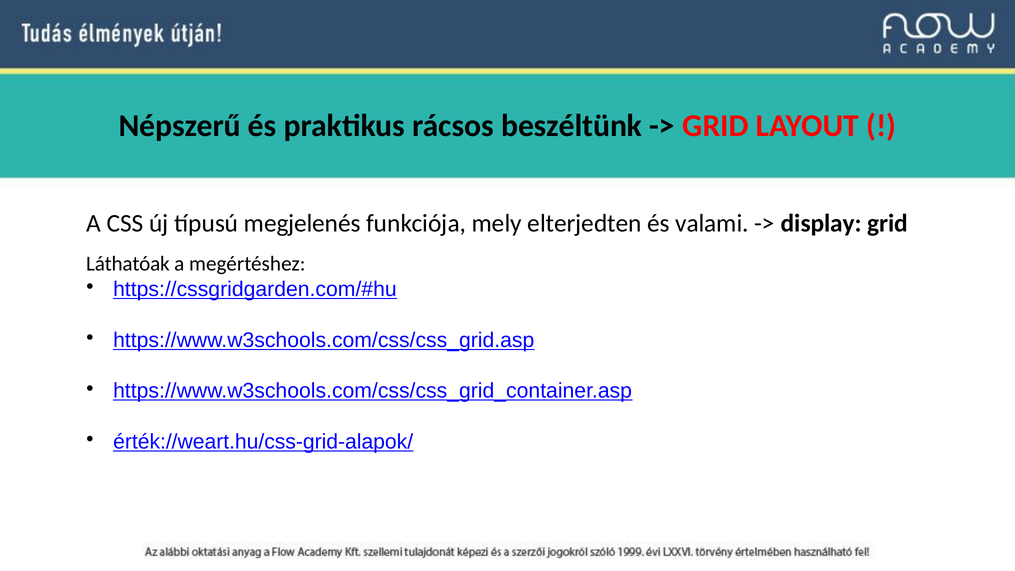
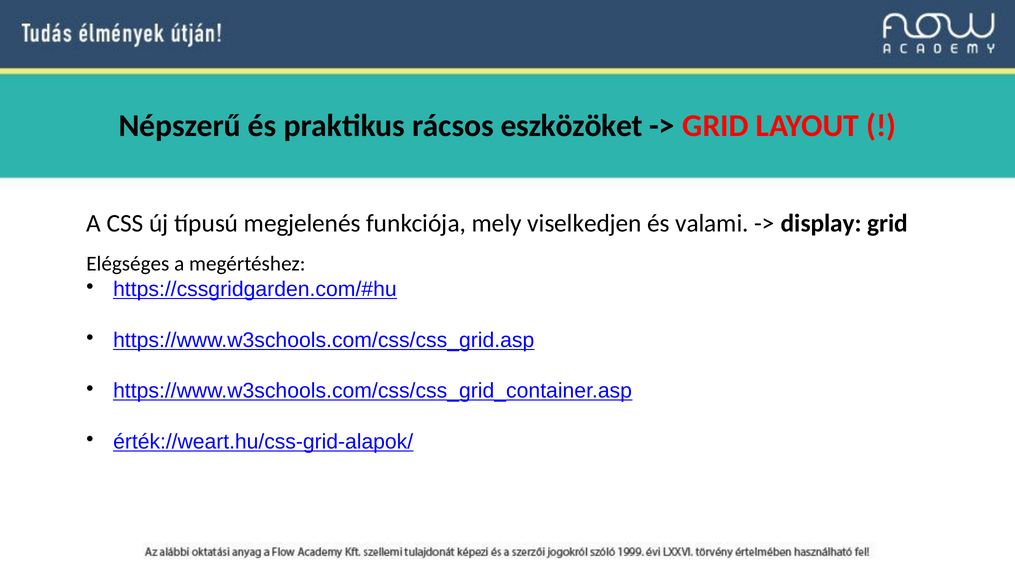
beszéltünk: beszéltünk -> eszközöket
elterjedten: elterjedten -> viselkedjen
Láthatóak: Láthatóak -> Elégséges
